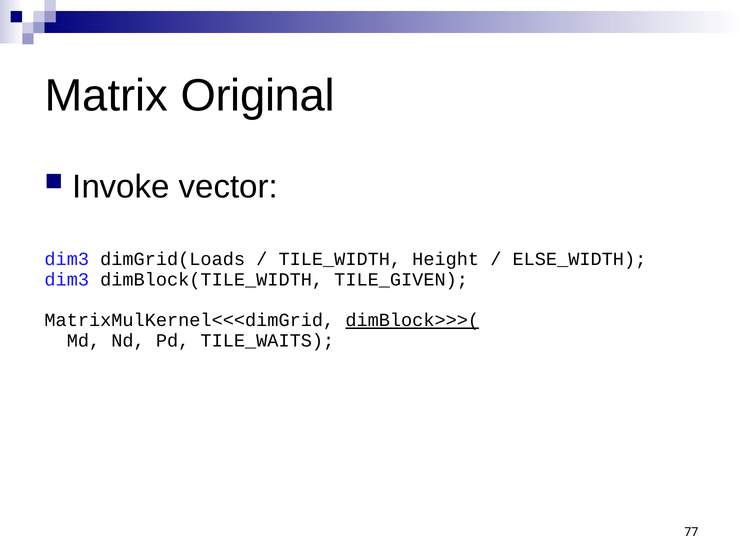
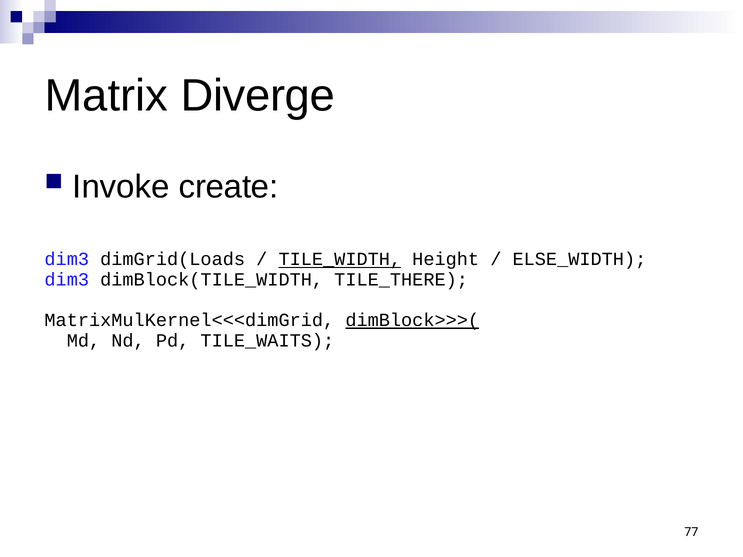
Original: Original -> Diverge
vector: vector -> create
TILE_WIDTH underline: none -> present
TILE_GIVEN: TILE_GIVEN -> TILE_THERE
